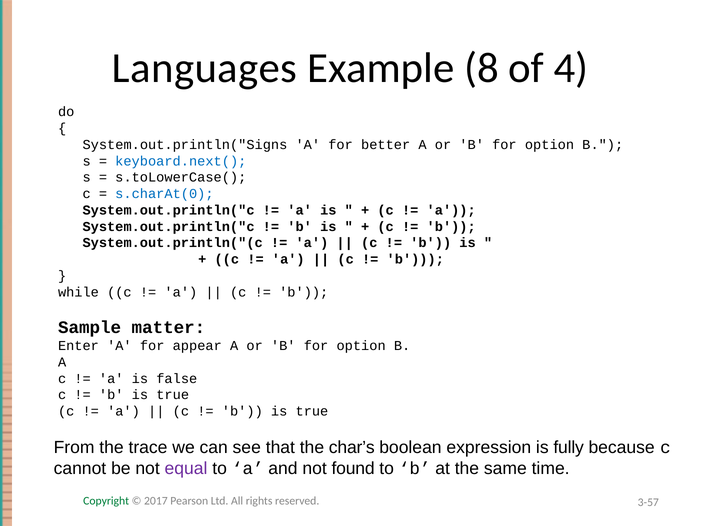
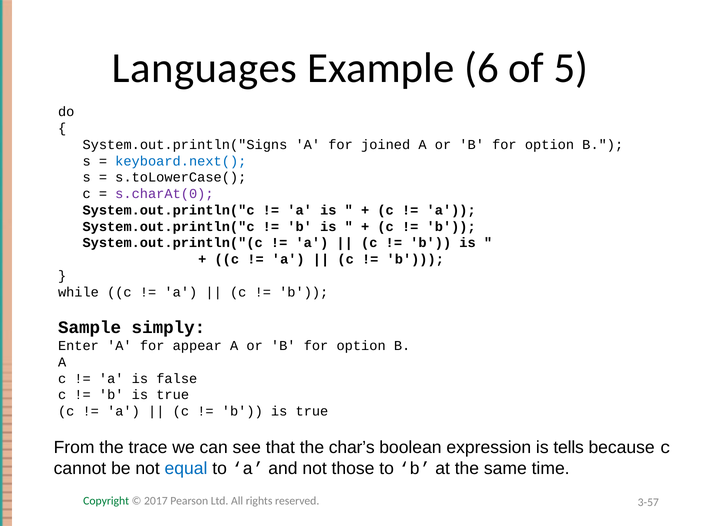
8: 8 -> 6
4: 4 -> 5
better: better -> joined
s.charAt(0 colour: blue -> purple
matter: matter -> simply
fully: fully -> tells
equal colour: purple -> blue
found: found -> those
